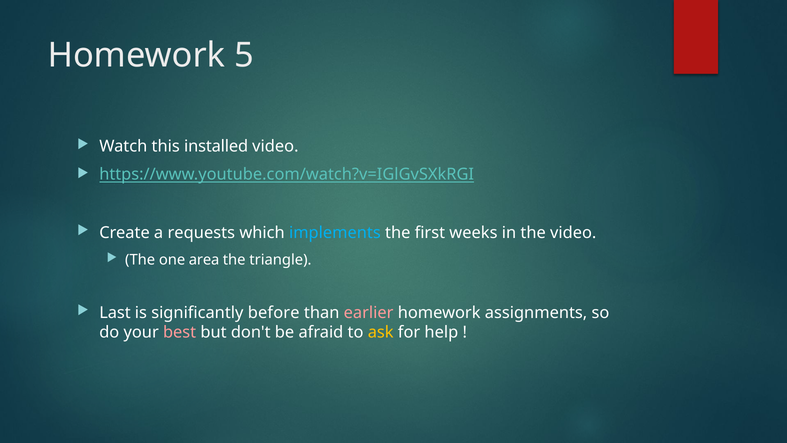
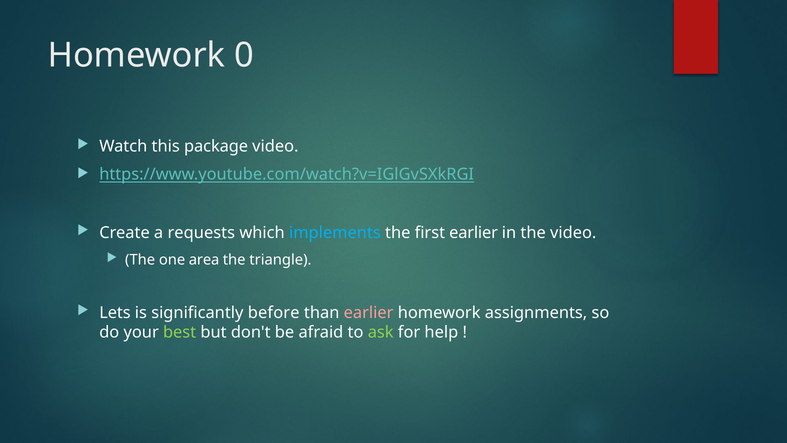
5: 5 -> 0
installed: installed -> package
first weeks: weeks -> earlier
Last: Last -> Lets
best colour: pink -> light green
ask colour: yellow -> light green
